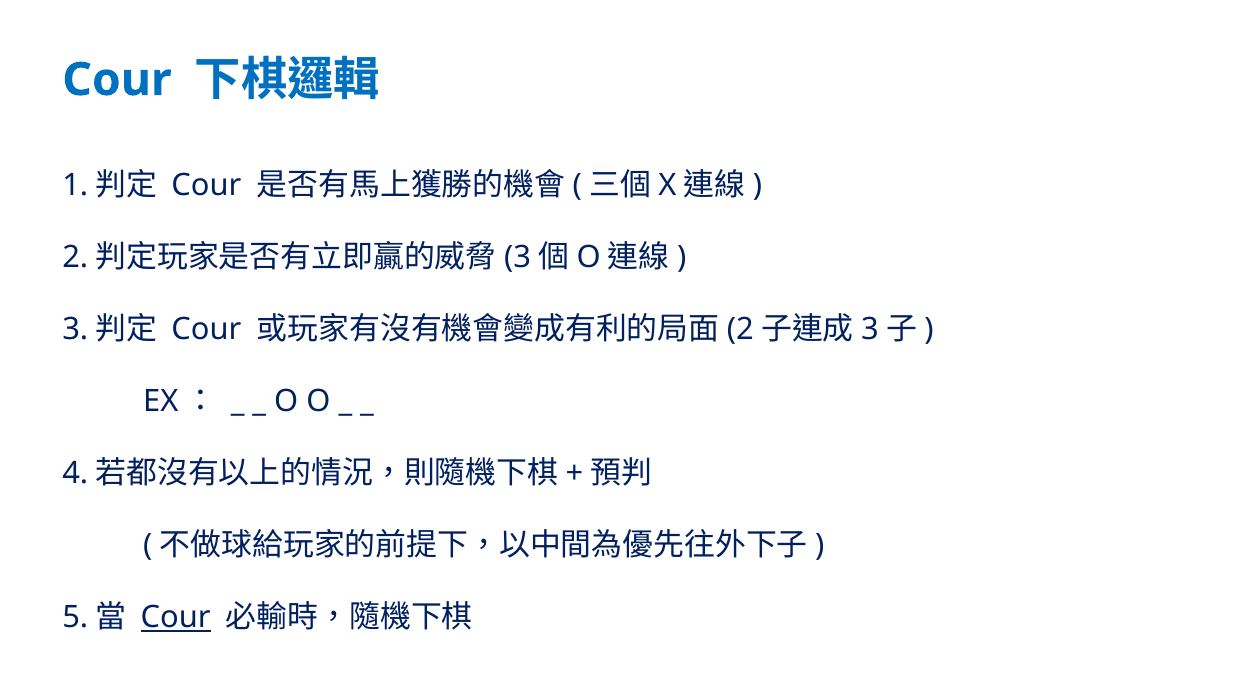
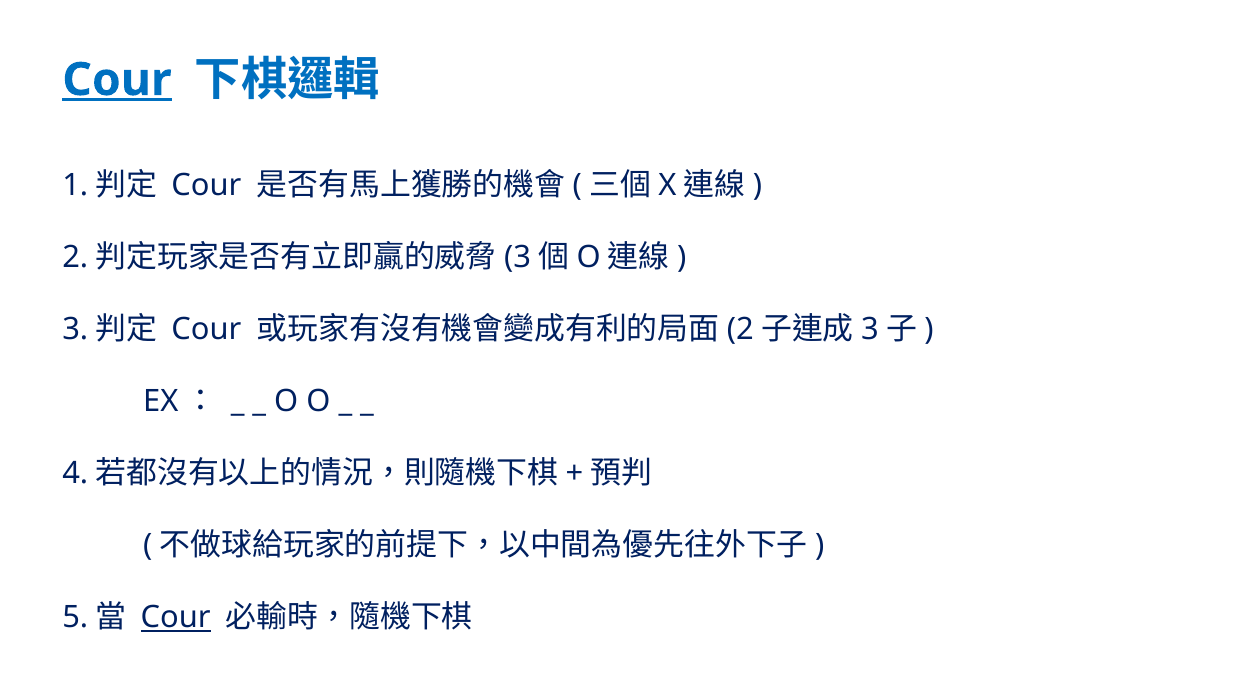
Cour at (117, 80) underline: none -> present
